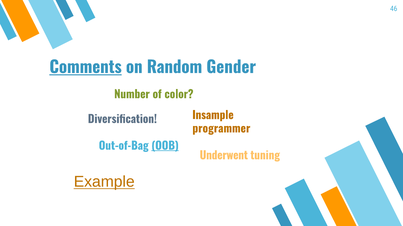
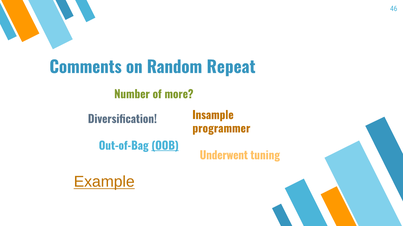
Comments underline: present -> none
Gender: Gender -> Repeat
color: color -> more
